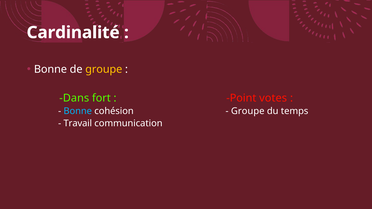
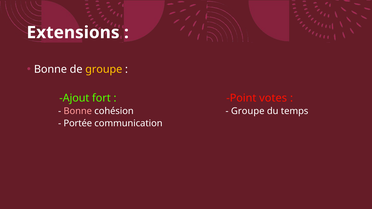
Cardinalité: Cardinalité -> Extensions
Dans: Dans -> Ajout
Bonne at (78, 111) colour: light blue -> pink
Travail: Travail -> Portée
